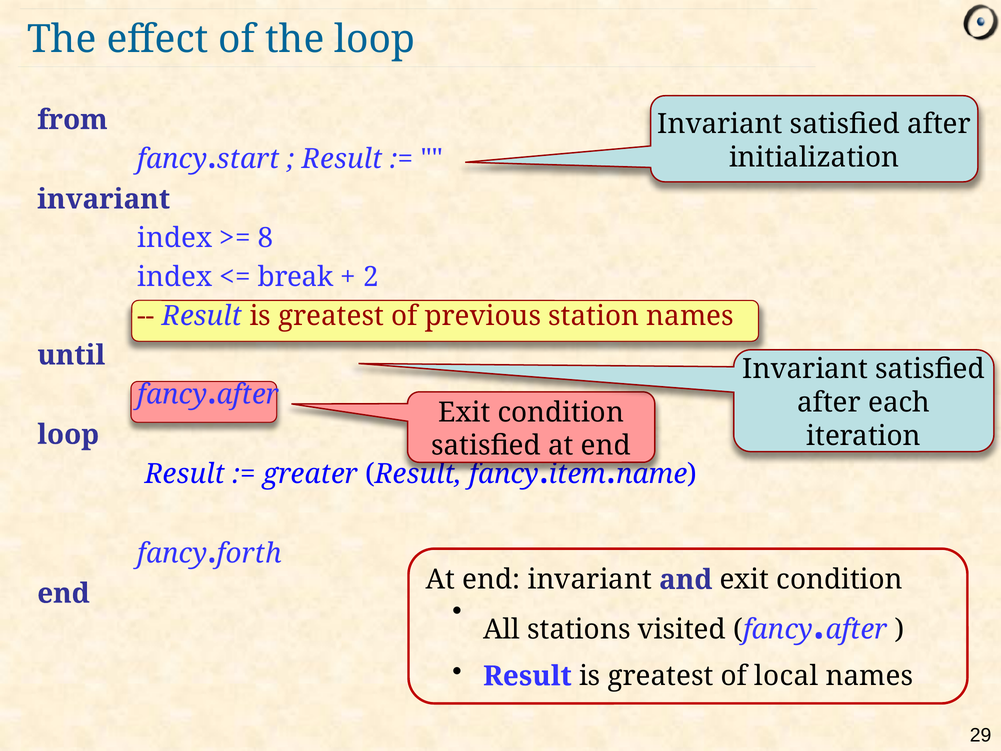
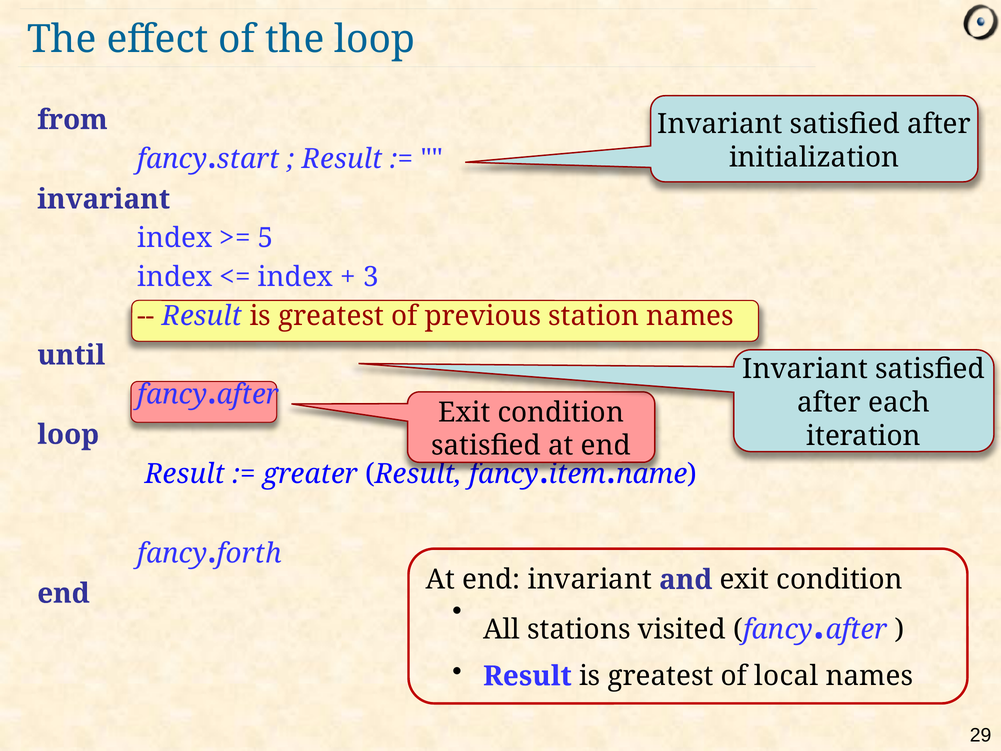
8: 8 -> 5
break at (296, 277): break -> index
2: 2 -> 3
